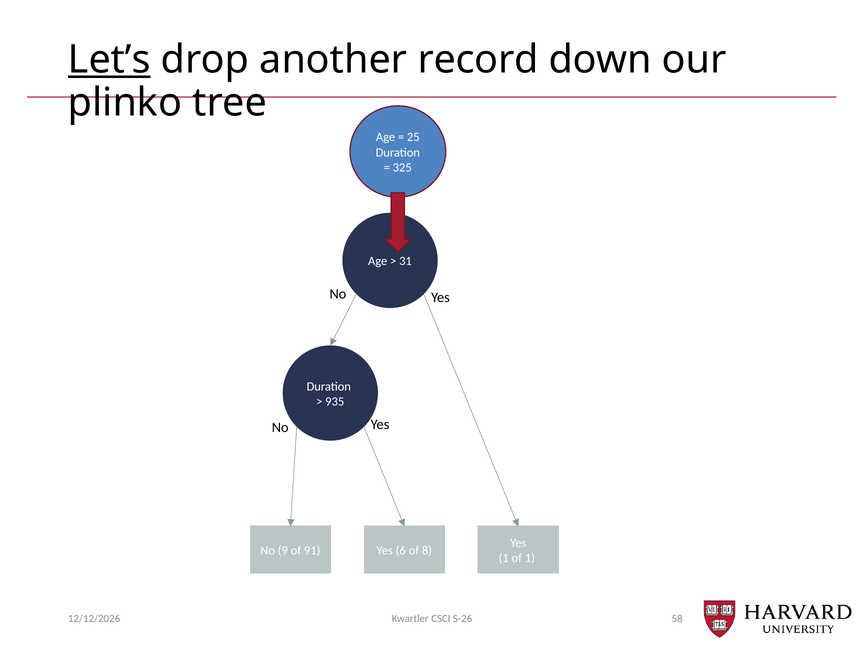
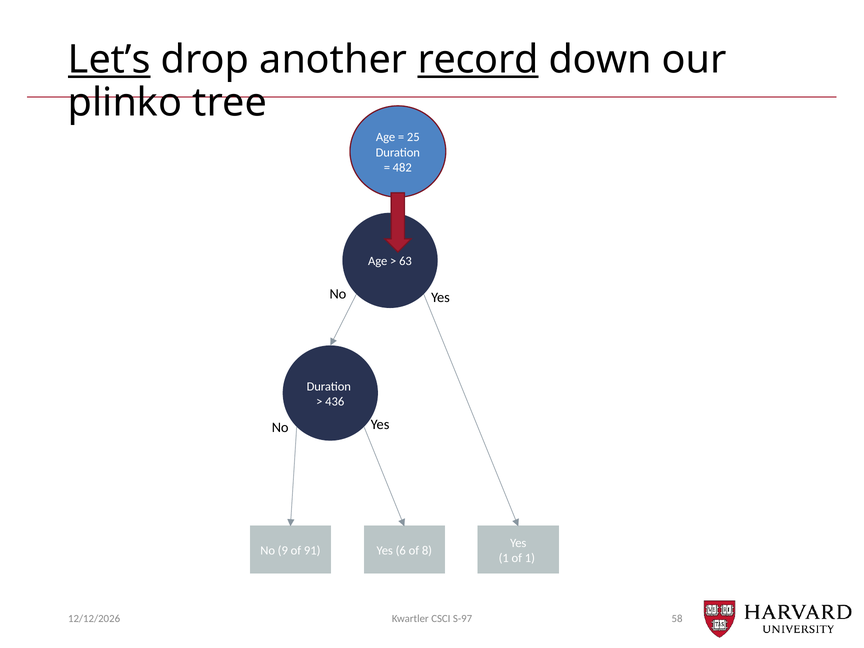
record underline: none -> present
325: 325 -> 482
31: 31 -> 63
935: 935 -> 436
S-26: S-26 -> S-97
